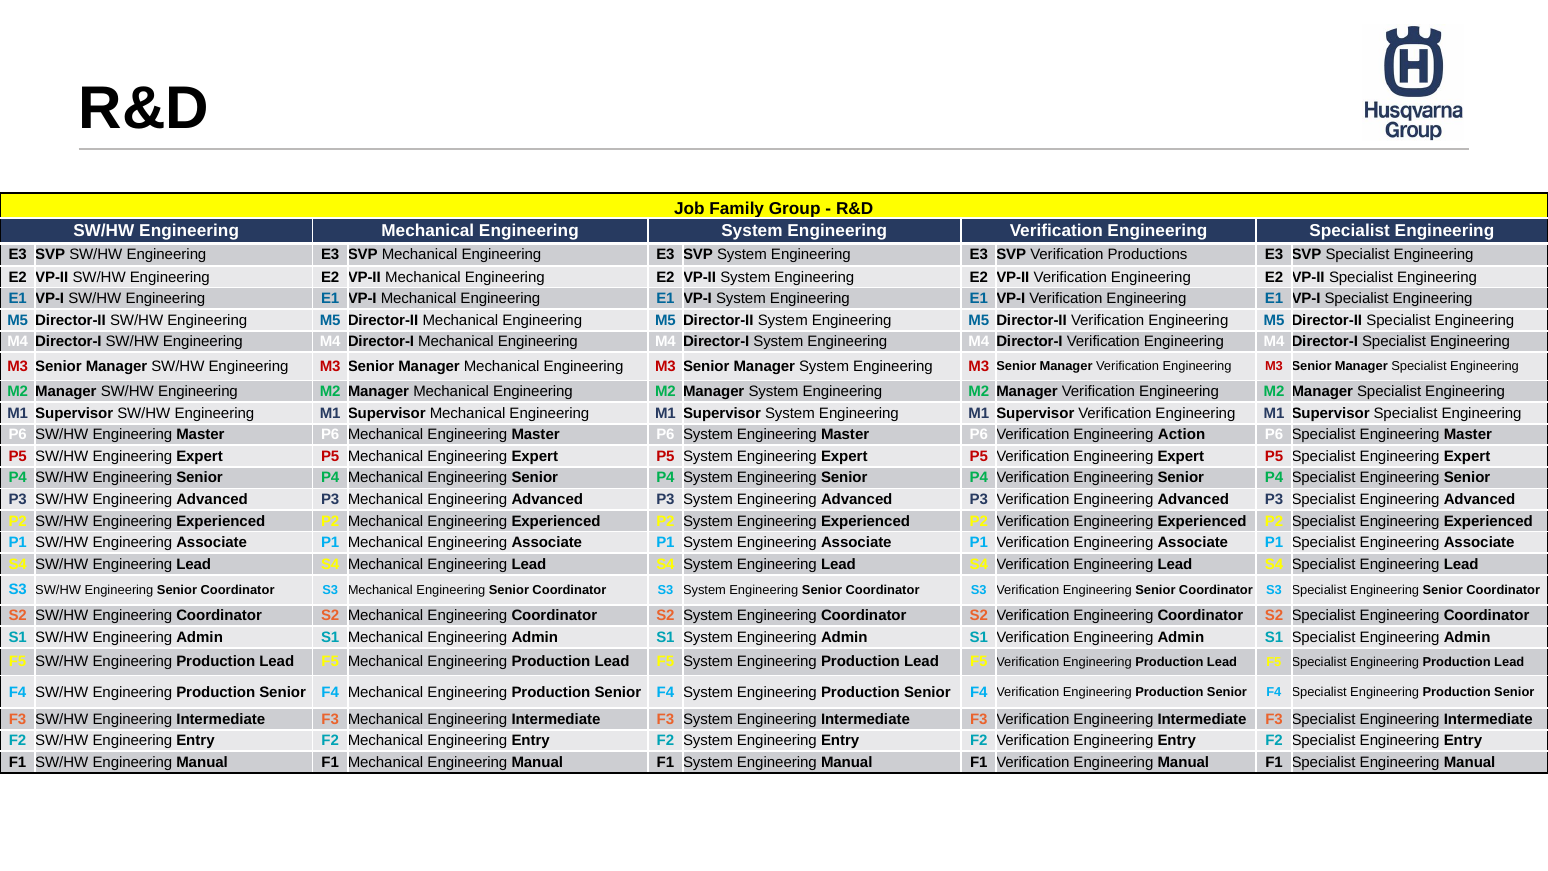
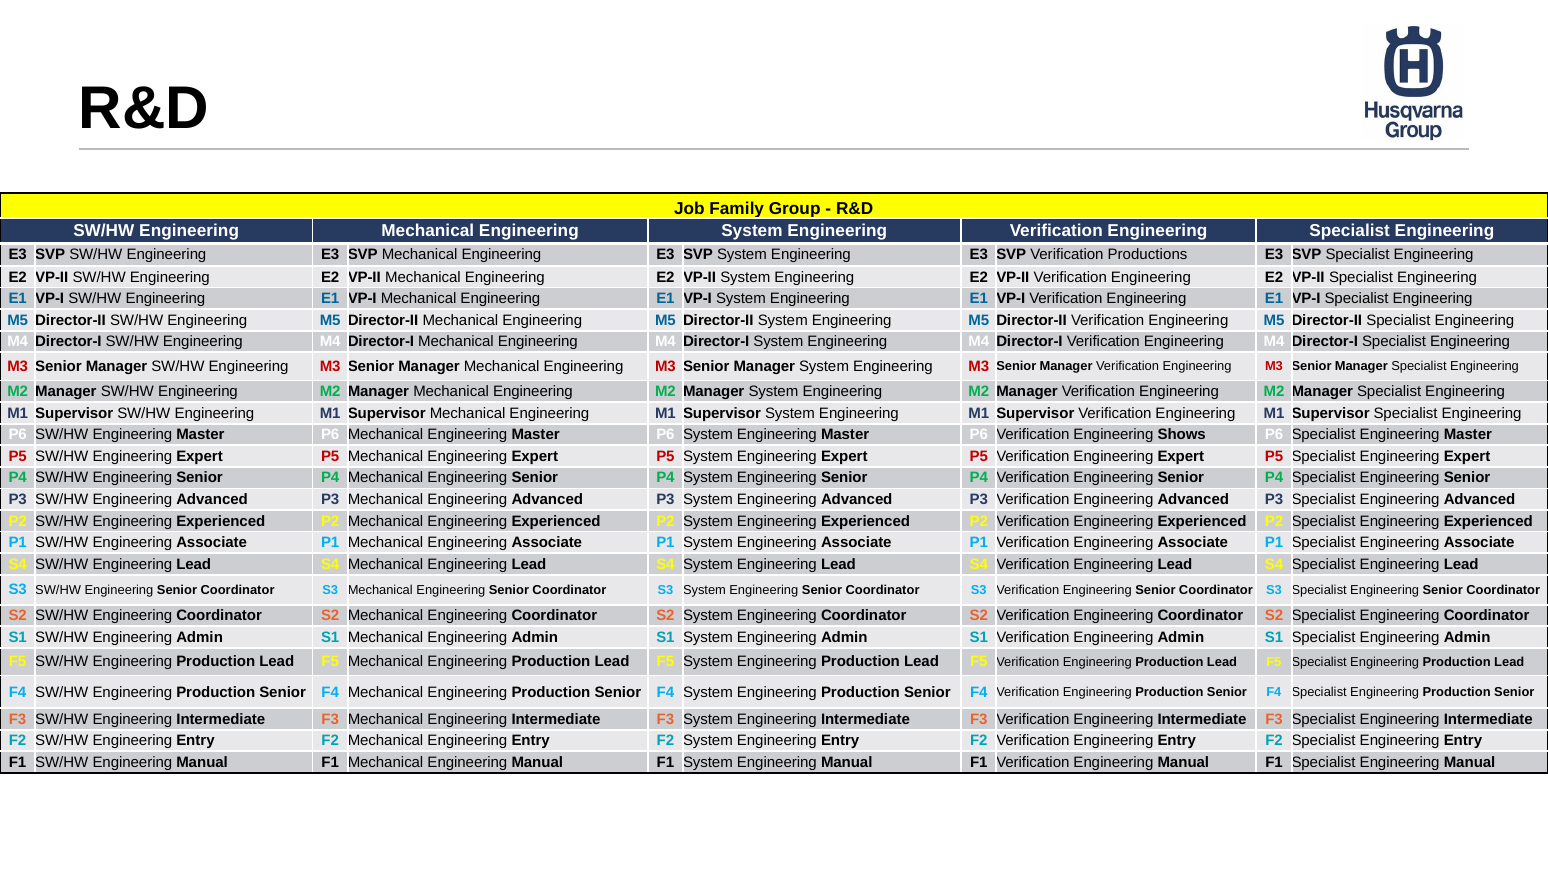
Action: Action -> Shows
